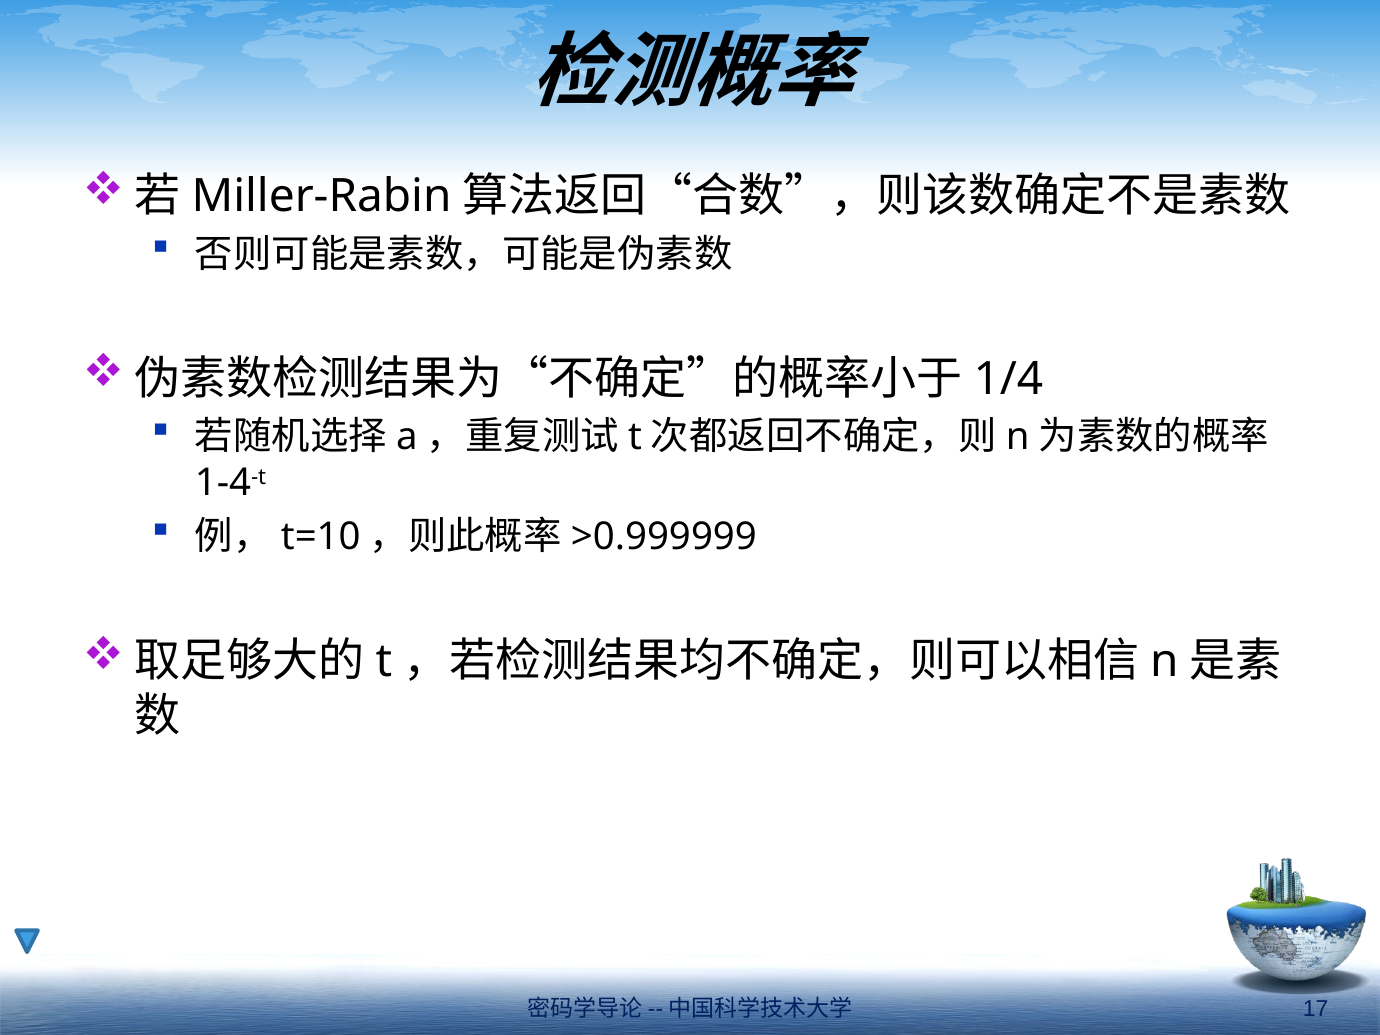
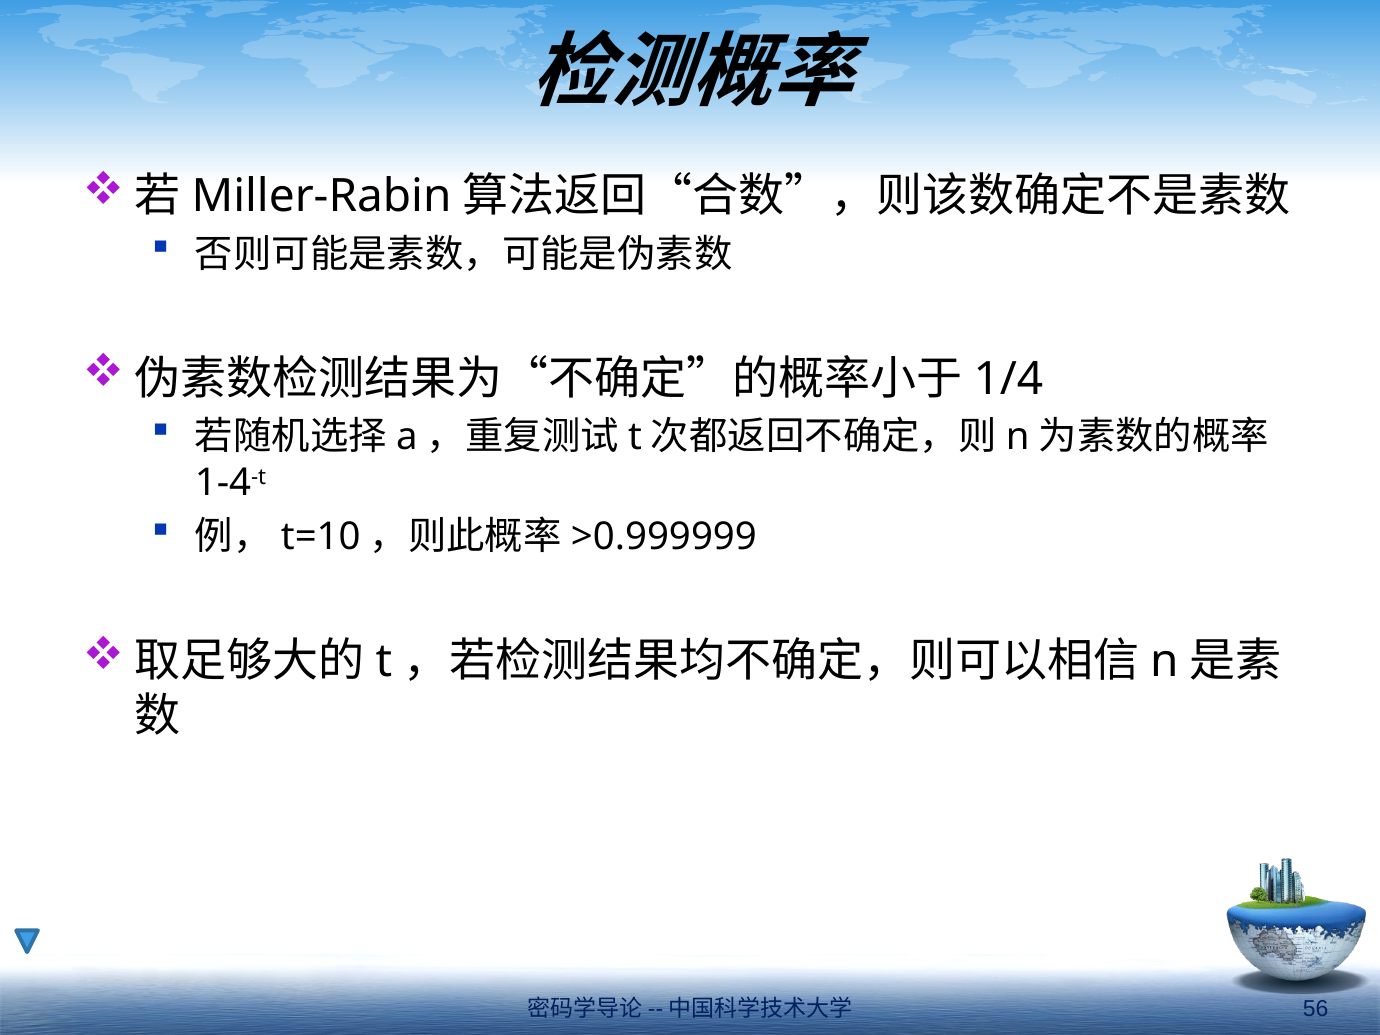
17: 17 -> 56
